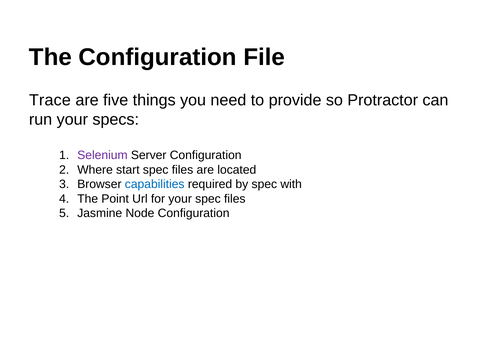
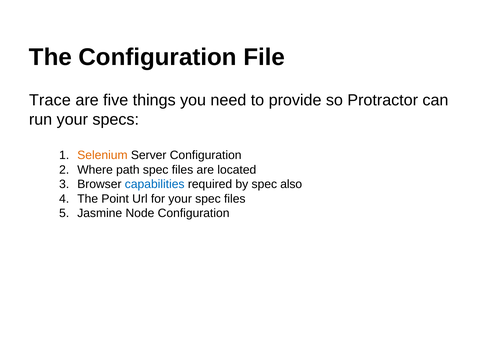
Selenium colour: purple -> orange
start: start -> path
with: with -> also
